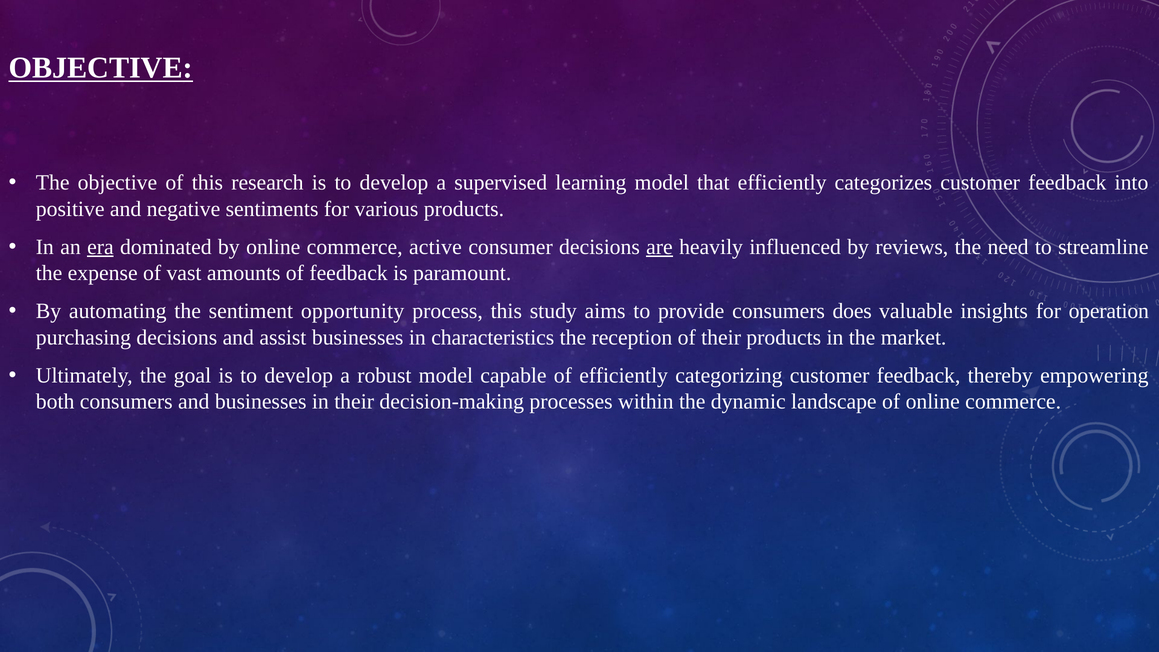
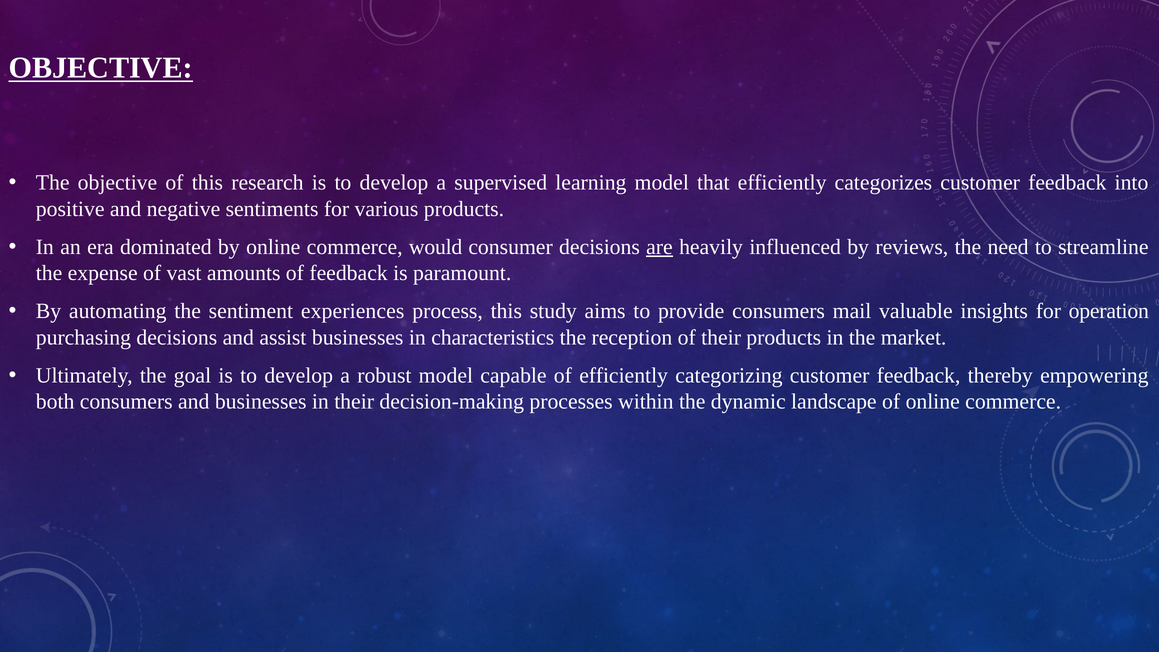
era underline: present -> none
active: active -> would
opportunity: opportunity -> experiences
does: does -> mail
